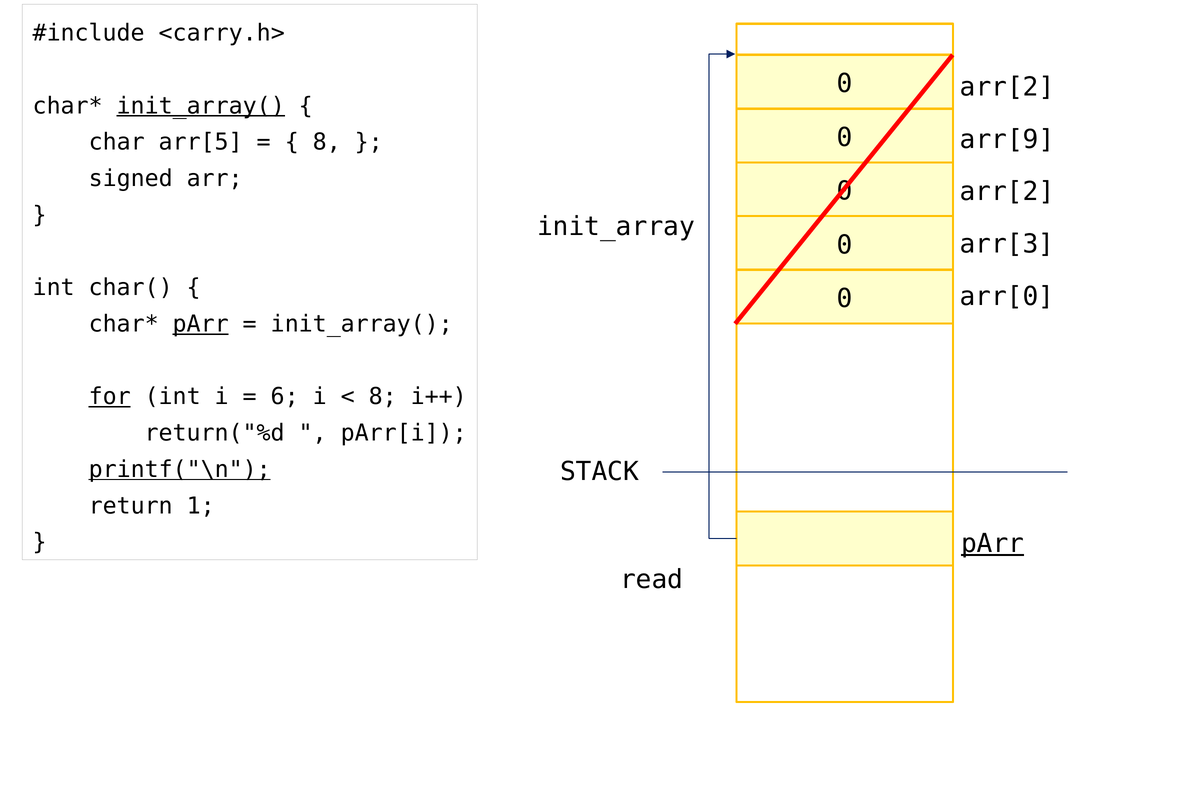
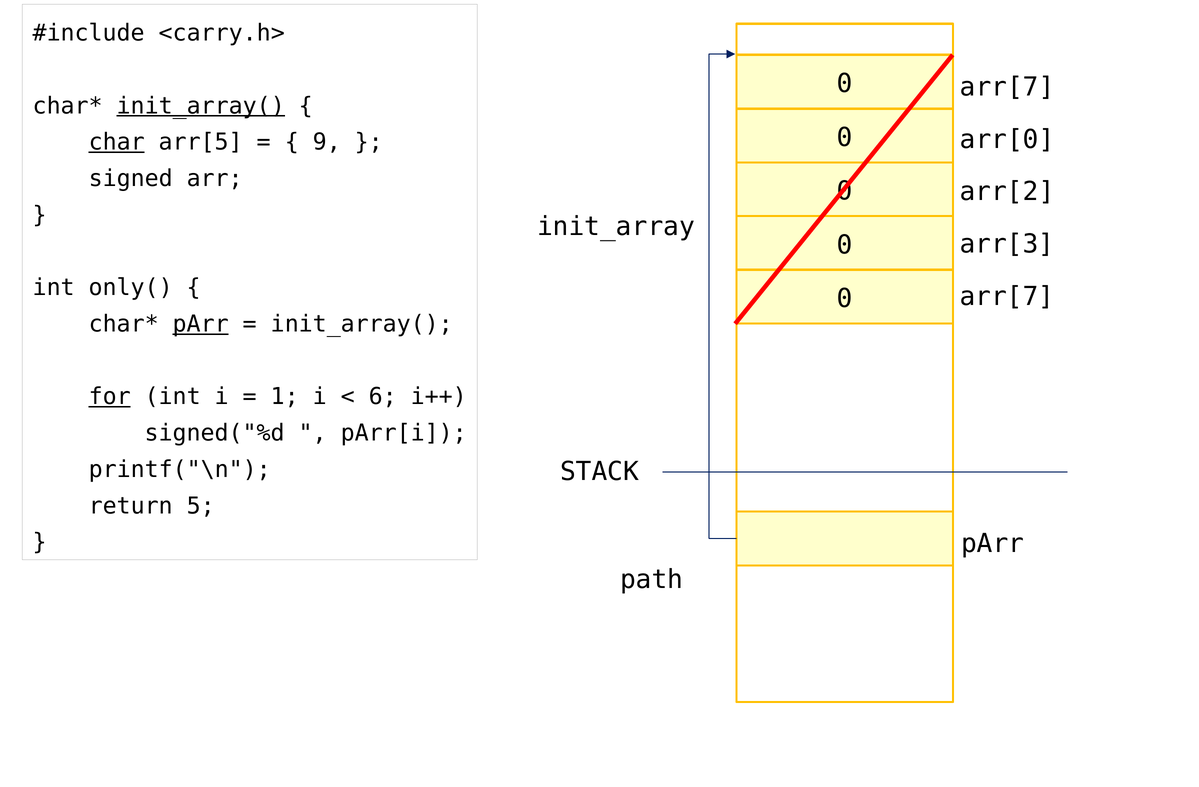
arr[2 at (1007, 87): arr[2 -> arr[7
arr[9: arr[9 -> arr[0
char underline: none -> present
8 at (327, 142): 8 -> 9
char(: char( -> only(
arr[0 at (1007, 297): arr[0 -> arr[7
6: 6 -> 1
8 at (383, 397): 8 -> 6
return("%d: return("%d -> signed("%d
printf("\n underline: present -> none
1: 1 -> 5
pArr at (993, 544) underline: present -> none
read: read -> path
